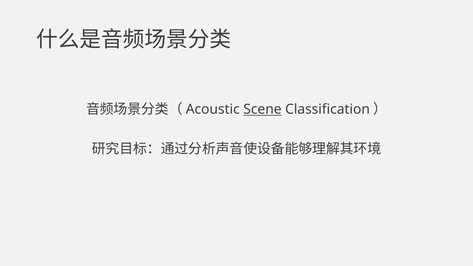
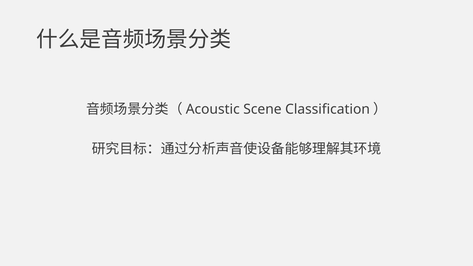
Scene underline: present -> none
